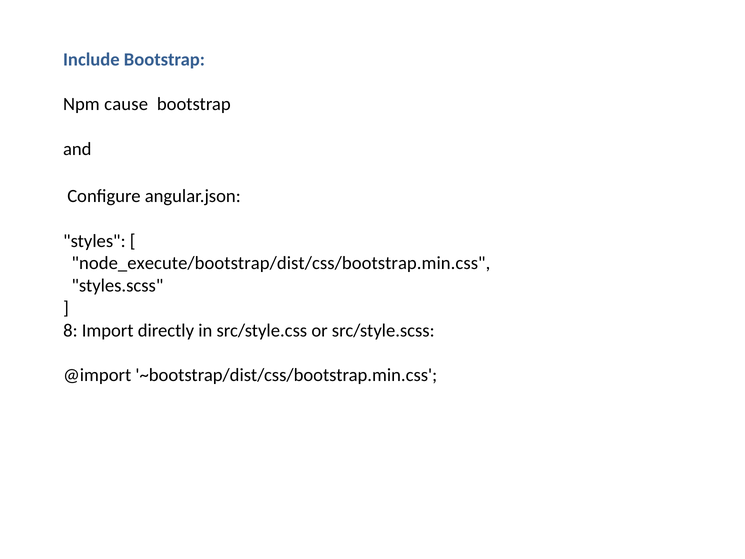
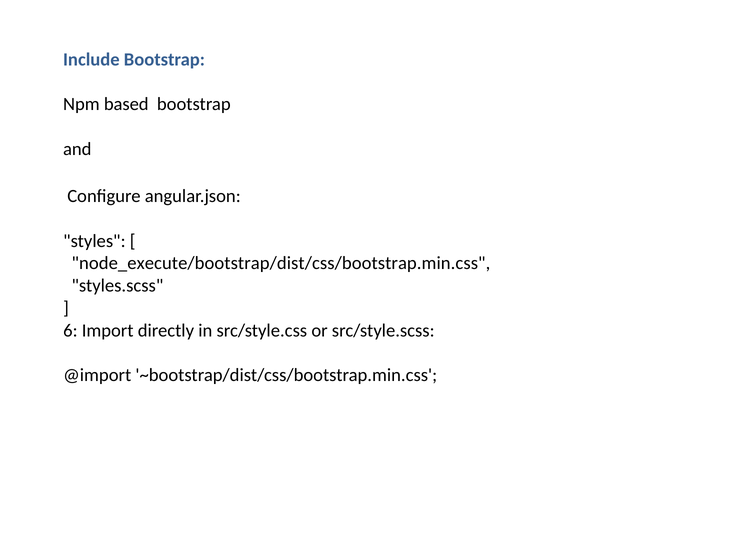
cause: cause -> based
8: 8 -> 6
